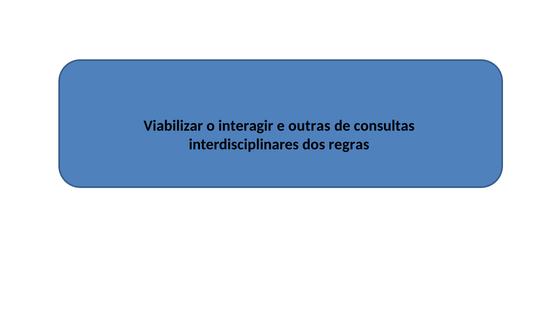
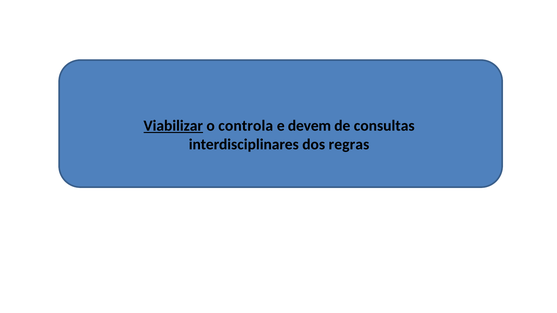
Viabilizar underline: none -> present
interagir: interagir -> controla
outras: outras -> devem
